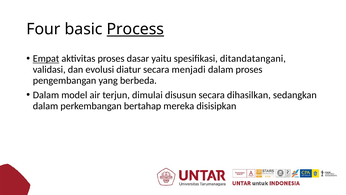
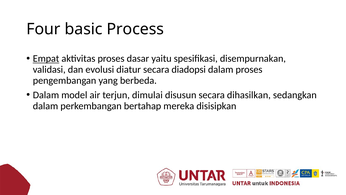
Process underline: present -> none
ditandatangani: ditandatangani -> disempurnakan
menjadi: menjadi -> diadopsi
